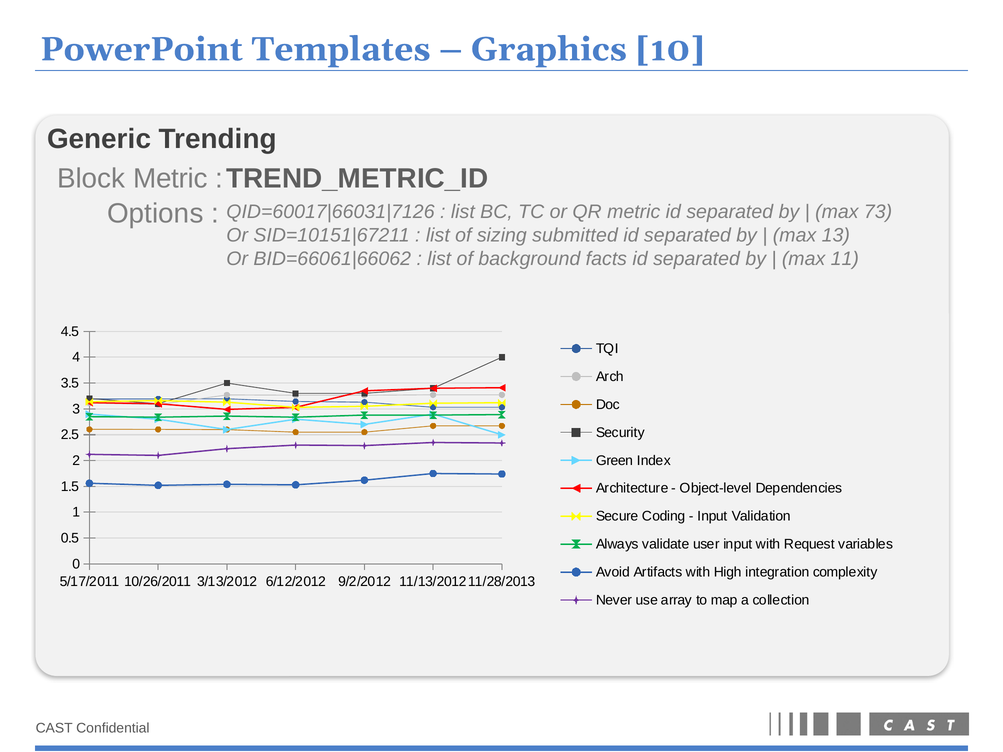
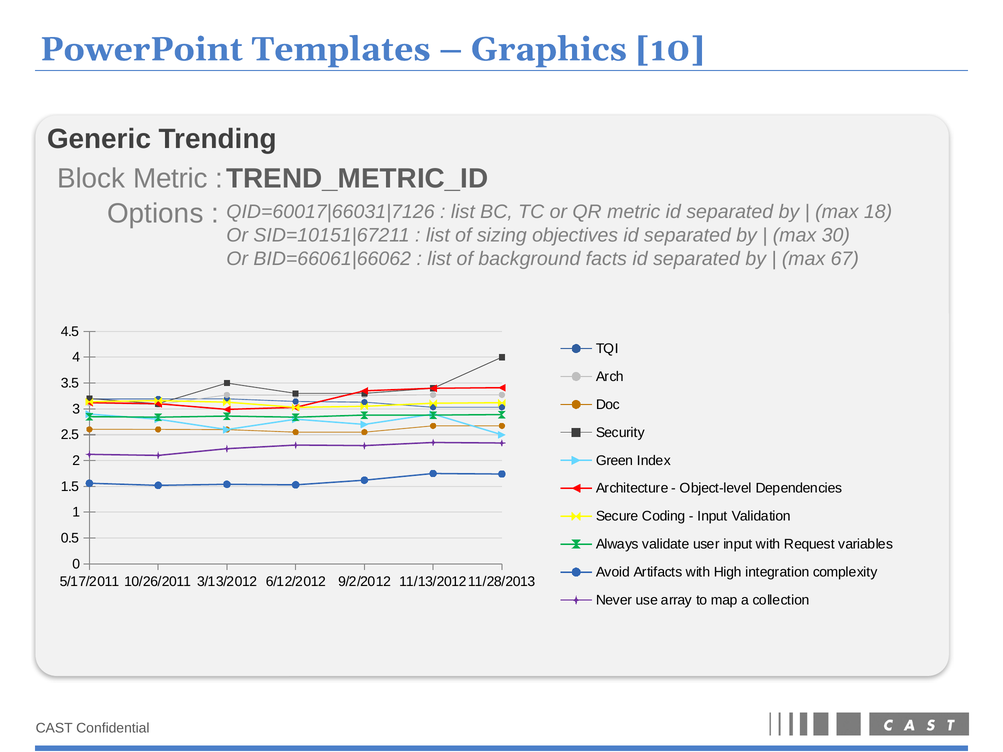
73: 73 -> 18
submitted: submitted -> objectives
13: 13 -> 30
11: 11 -> 67
